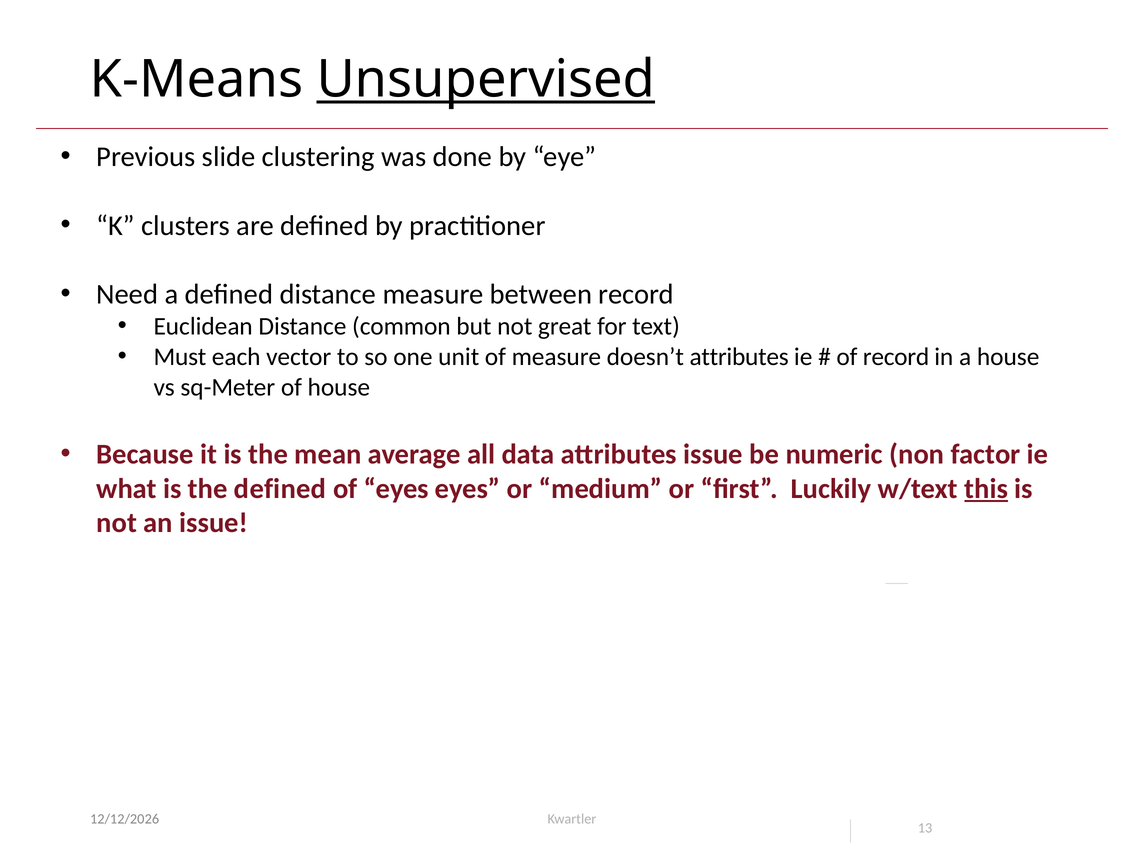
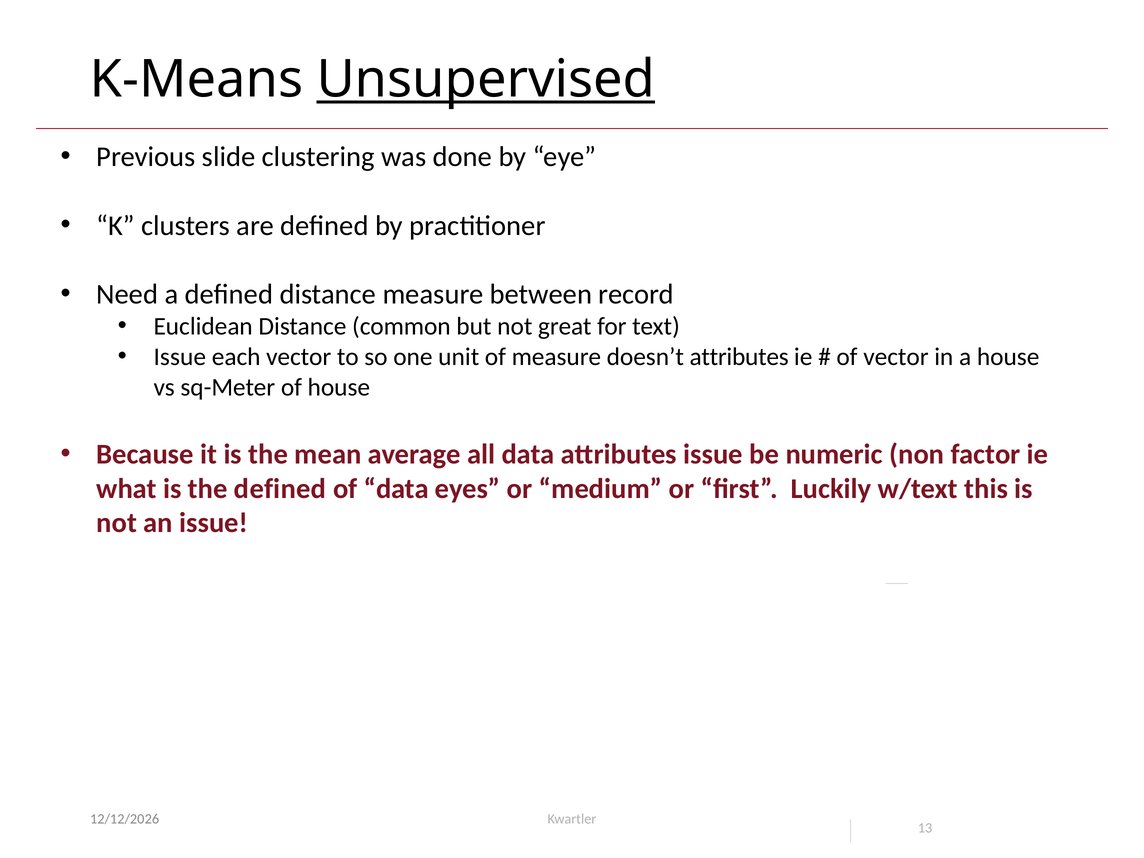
Must at (180, 357): Must -> Issue
of record: record -> vector
of eyes: eyes -> data
this underline: present -> none
